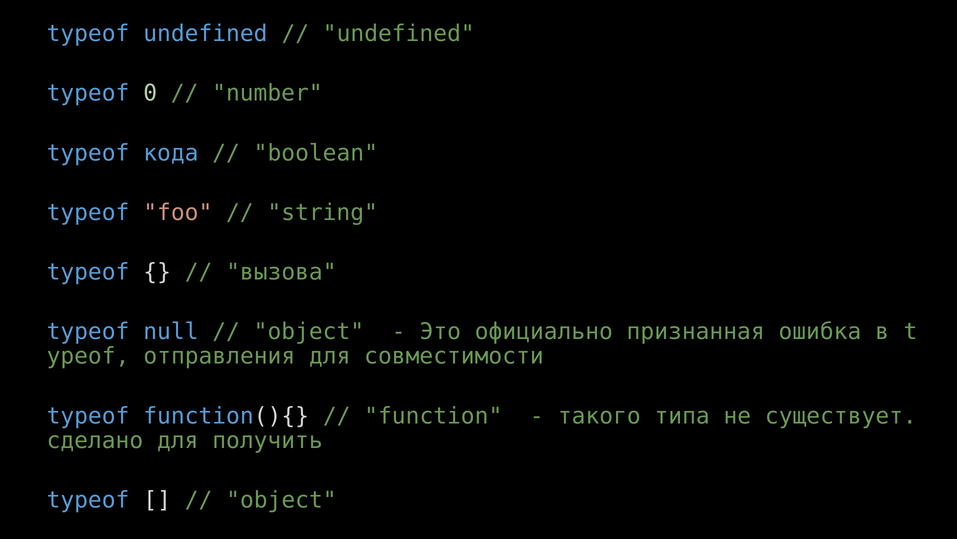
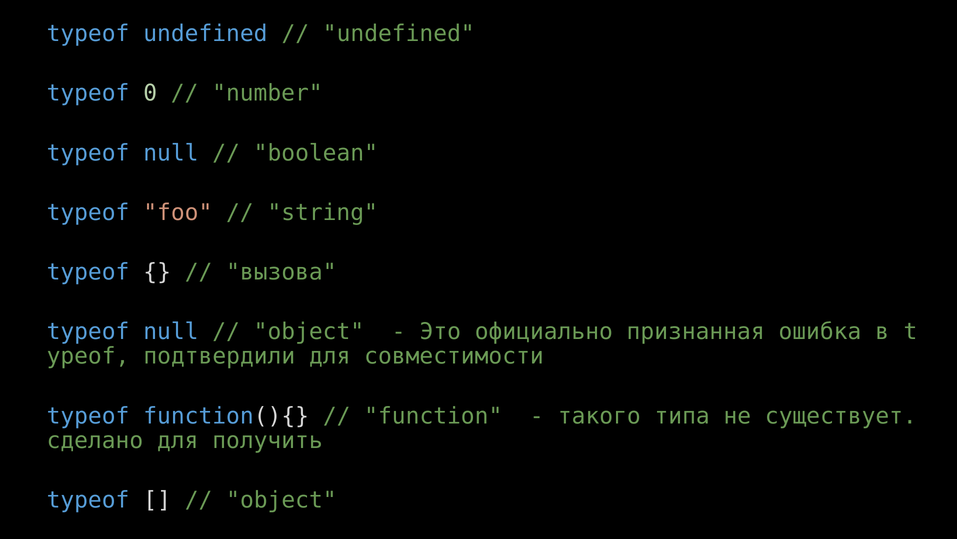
кода at (171, 153): кода -> null
отправления: отправления -> подтвердили
